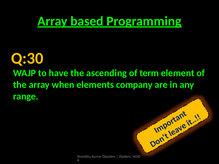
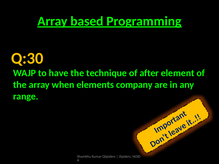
ascending: ascending -> technique
term: term -> after
